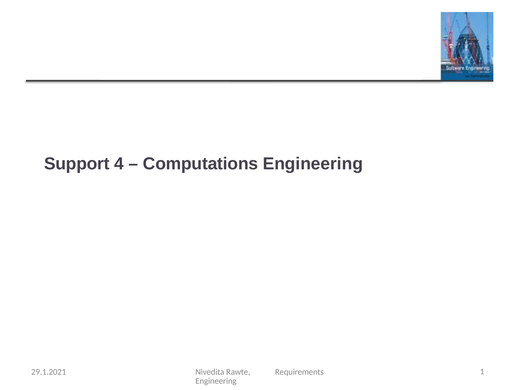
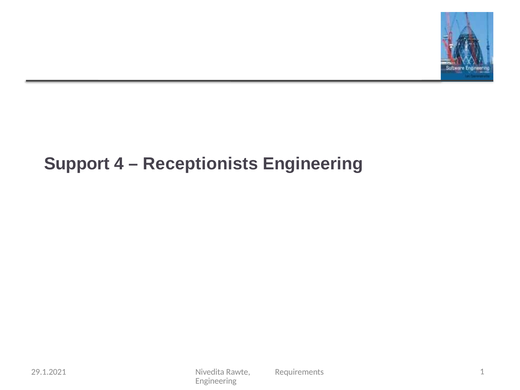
Computations: Computations -> Receptionists
